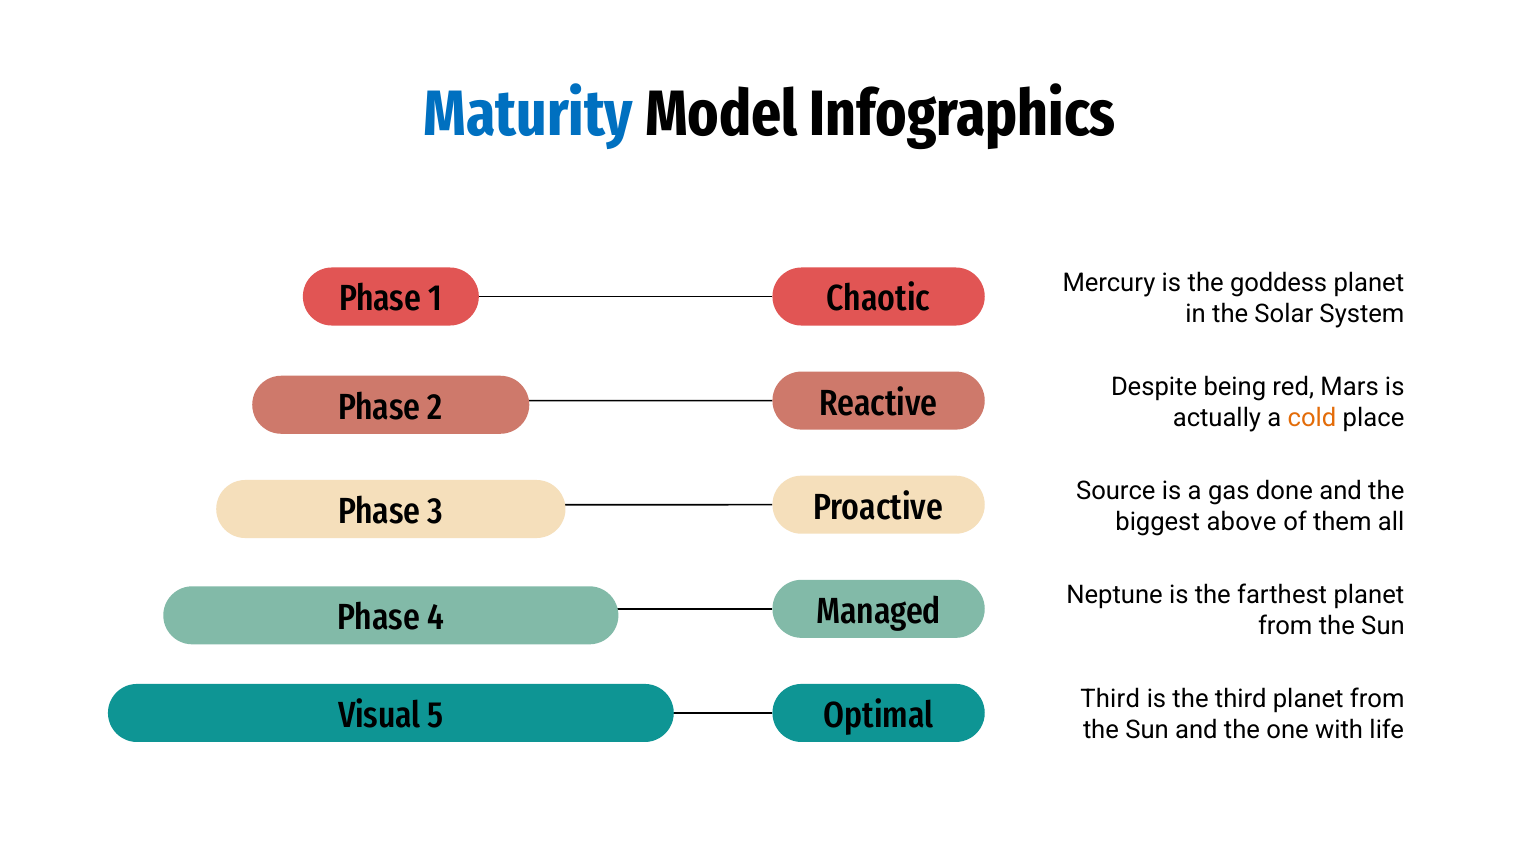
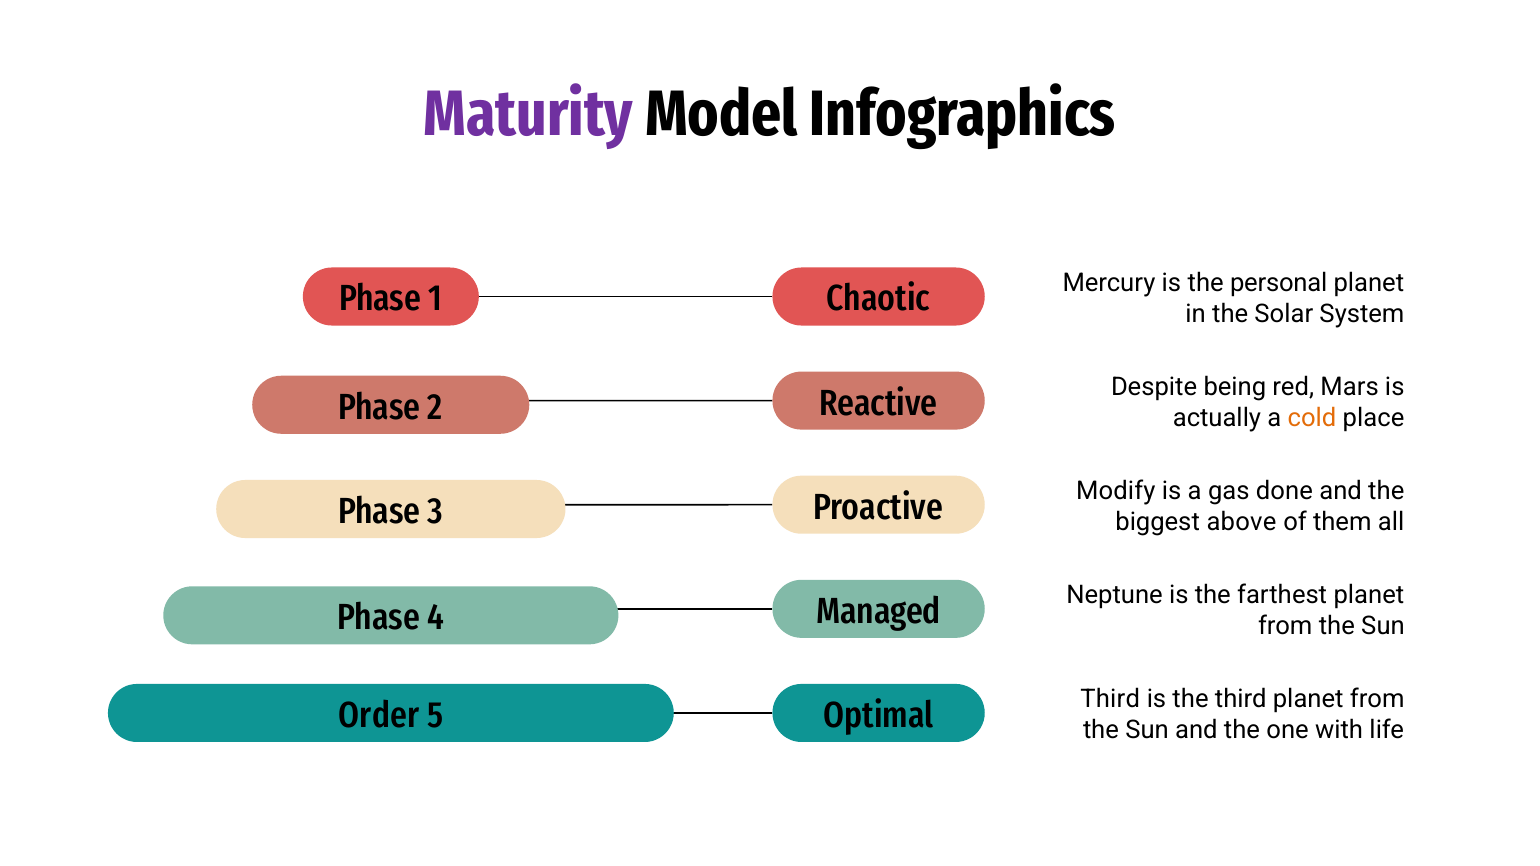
Maturity colour: blue -> purple
goddess: goddess -> personal
Source: Source -> Modify
Visual: Visual -> Order
